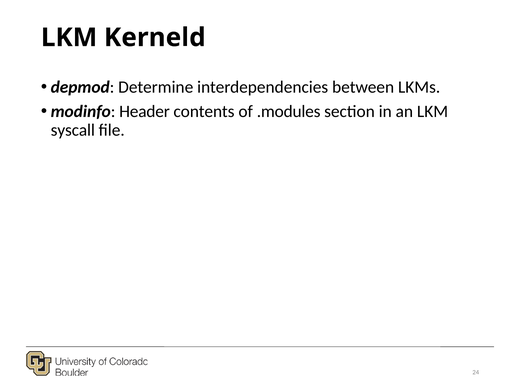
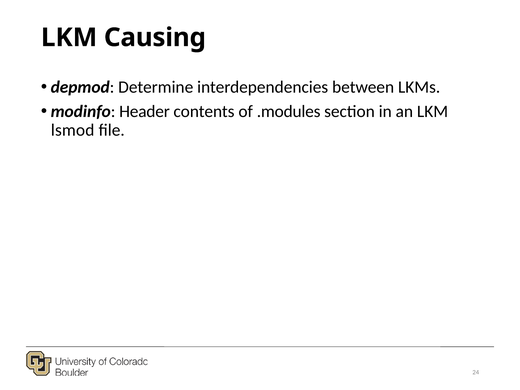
Kerneld: Kerneld -> Causing
syscall: syscall -> lsmod
